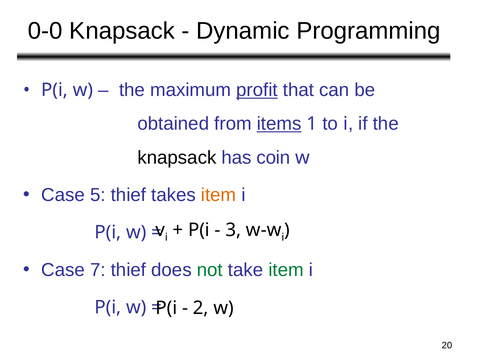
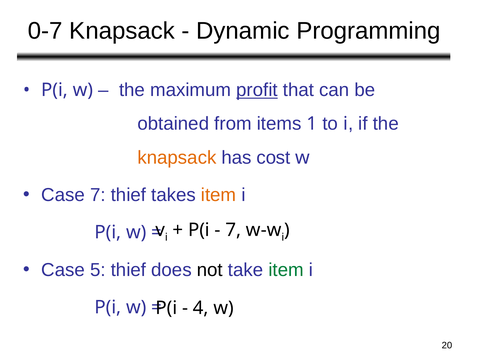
0-0: 0-0 -> 0-7
items underline: present -> none
knapsack at (177, 157) colour: black -> orange
coin: coin -> cost
Case 5: 5 -> 7
3 at (233, 230): 3 -> 7
7: 7 -> 5
not colour: green -> black
2: 2 -> 4
